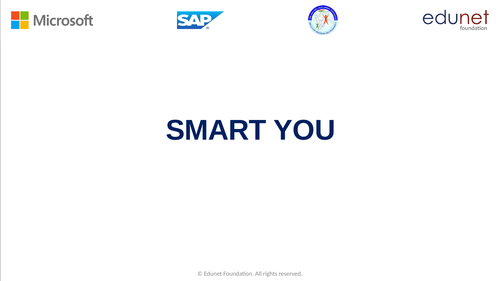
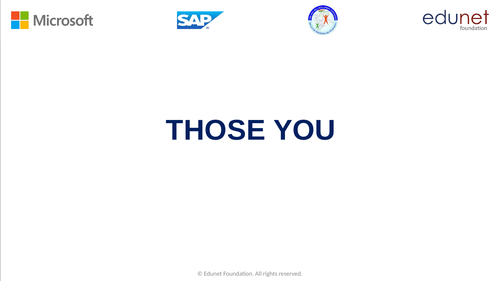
SMART: SMART -> THOSE
